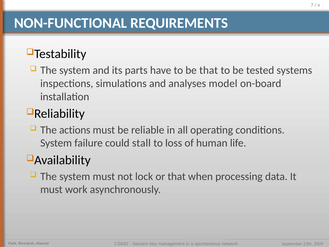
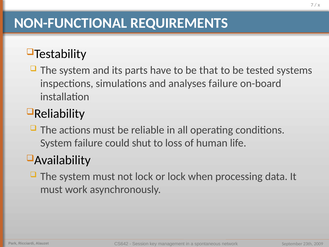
analyses model: model -> failure
stall: stall -> shut
or that: that -> lock
